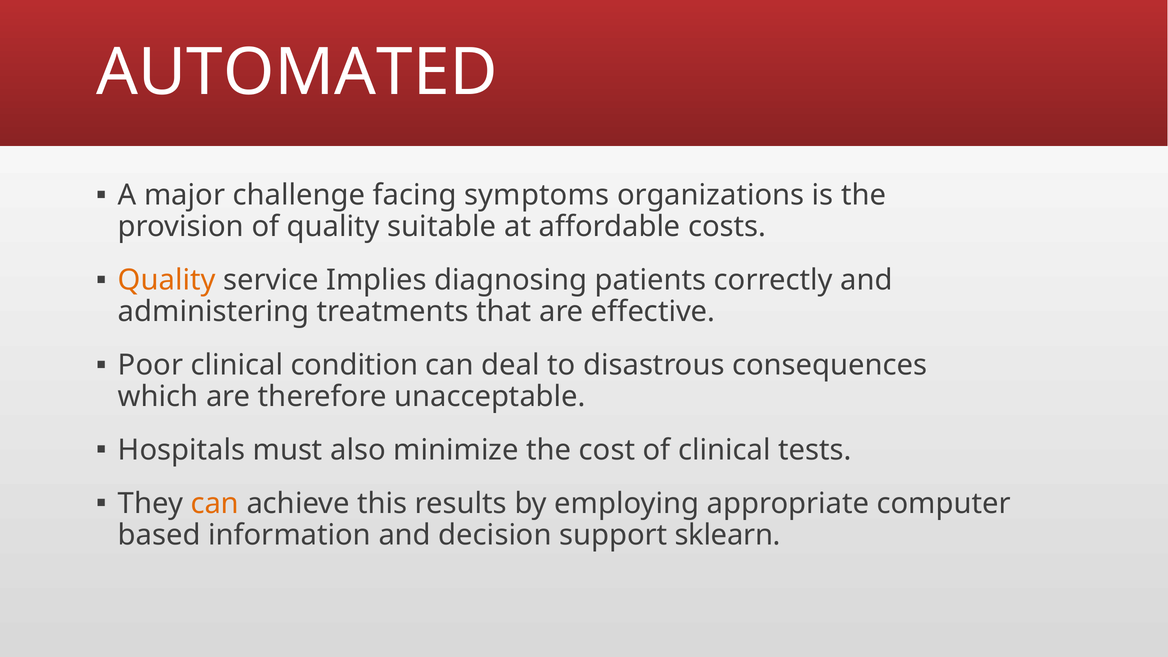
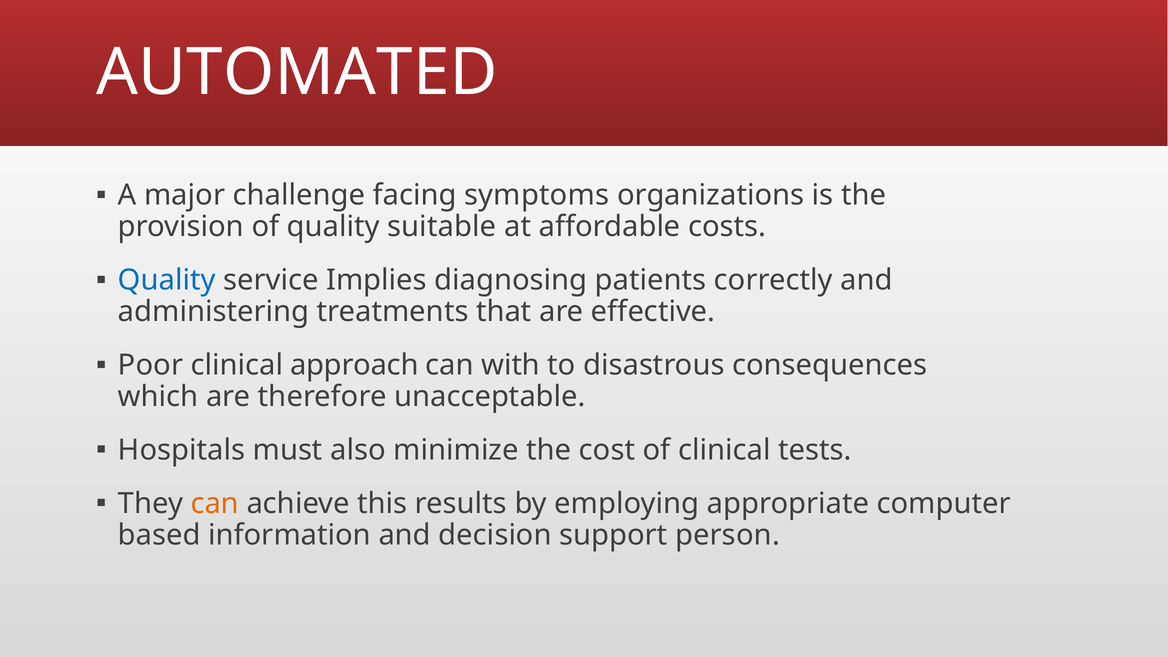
Quality at (167, 280) colour: orange -> blue
condition: condition -> approach
deal: deal -> with
sklearn: sklearn -> person
